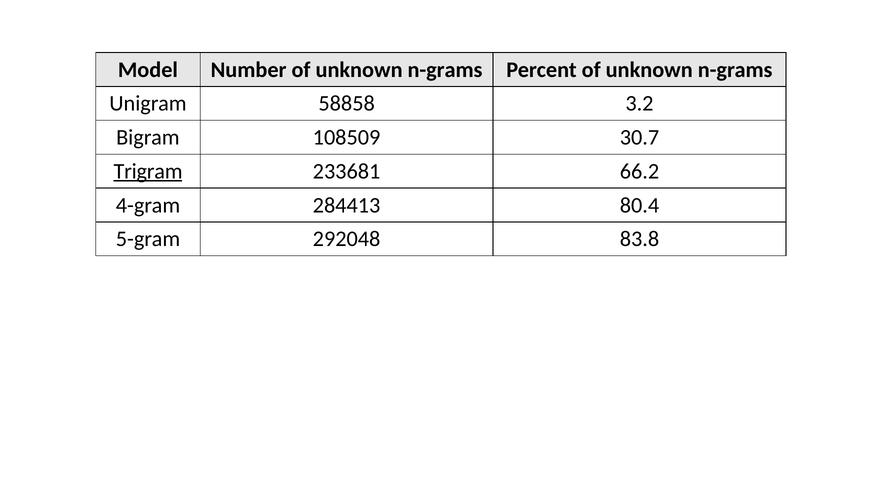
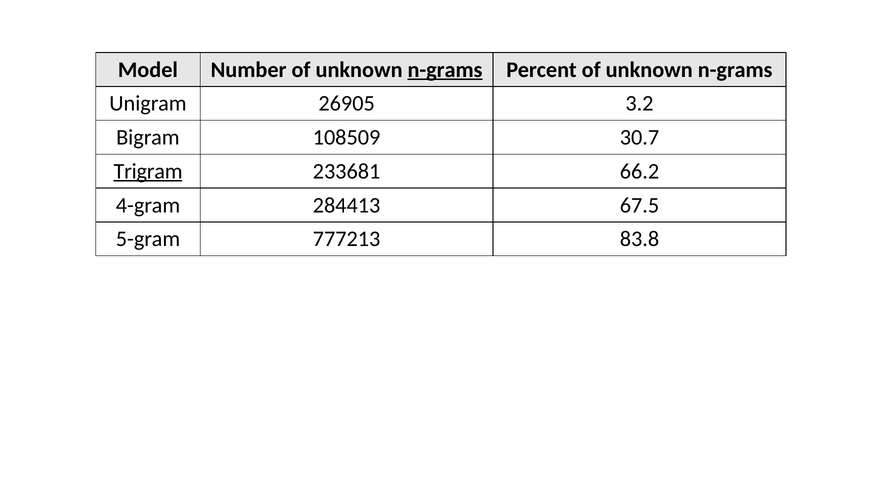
n-grams at (445, 70) underline: none -> present
58858: 58858 -> 26905
80.4: 80.4 -> 67.5
292048: 292048 -> 777213
